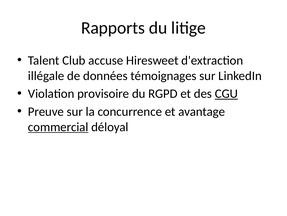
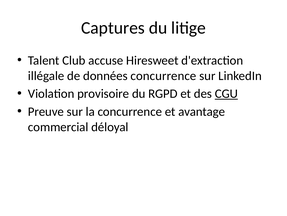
Rapports: Rapports -> Captures
données témoignages: témoignages -> concurrence
commercial underline: present -> none
